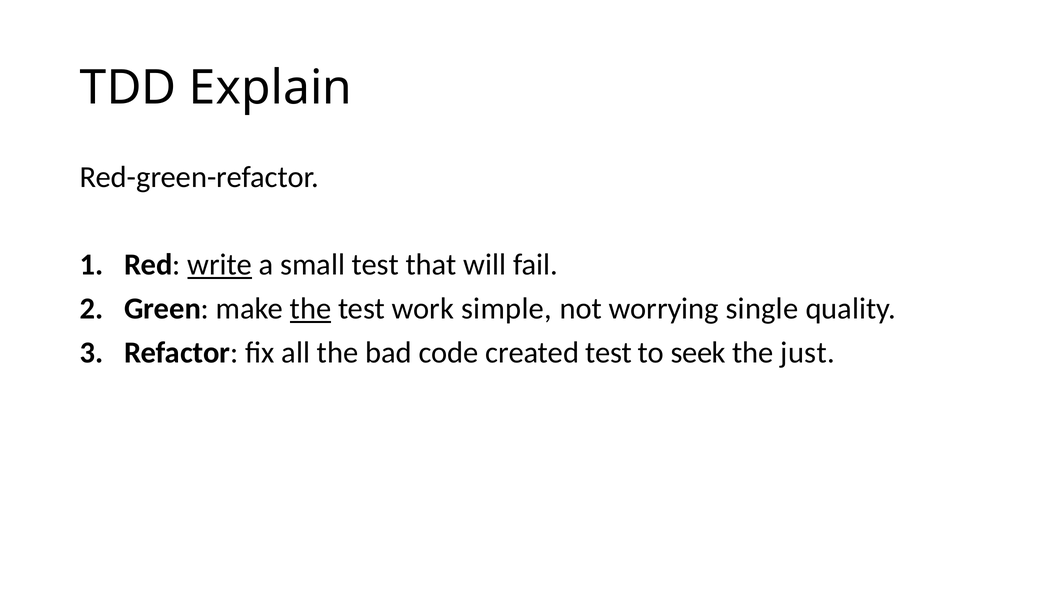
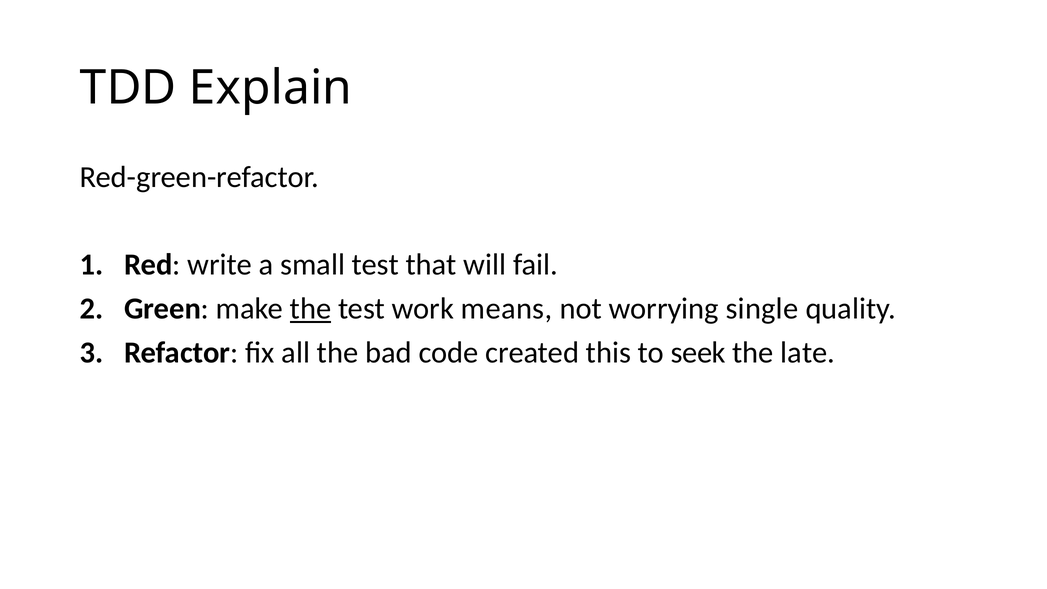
write underline: present -> none
simple: simple -> means
created test: test -> this
just: just -> late
